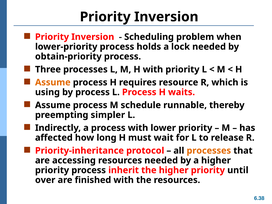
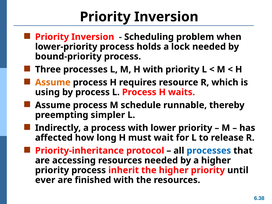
obtain-priority: obtain-priority -> bound-priority
processes at (209, 151) colour: orange -> blue
over: over -> ever
